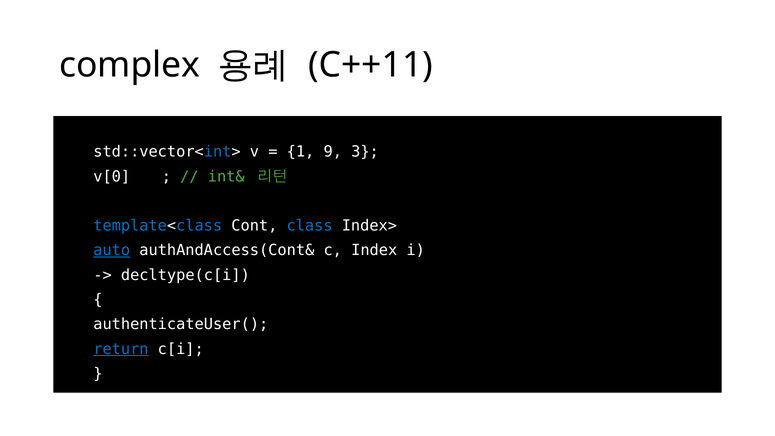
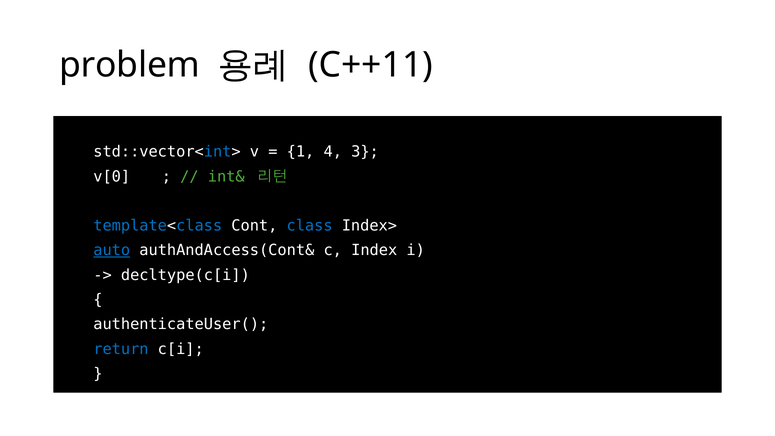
complex: complex -> problem
9: 9 -> 4
return underline: present -> none
